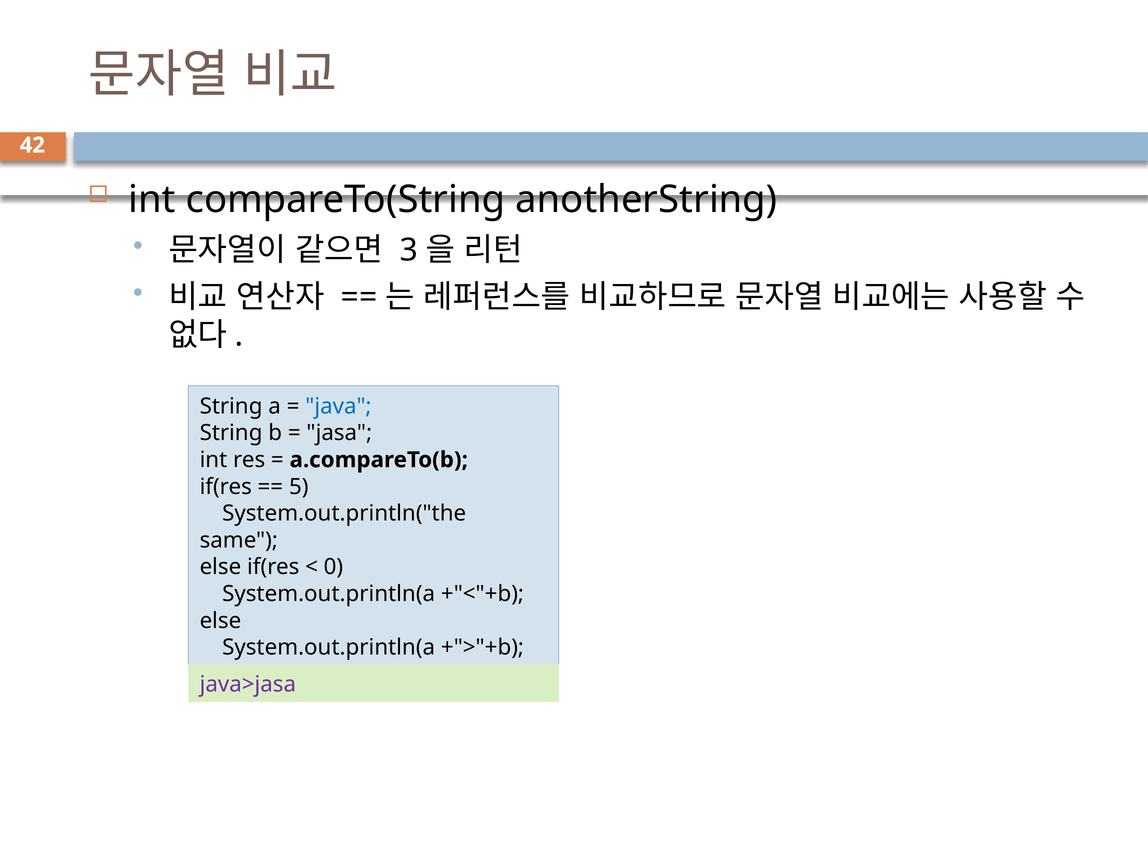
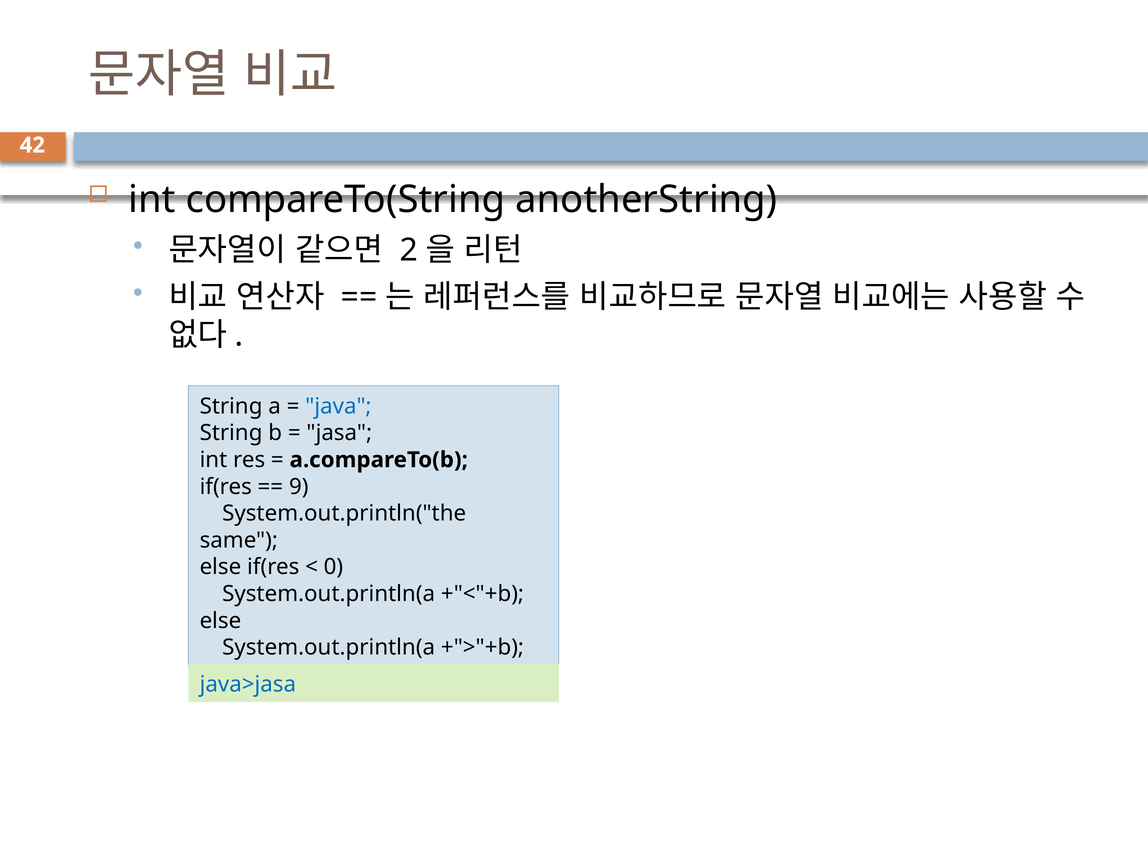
3: 3 -> 2
5: 5 -> 9
java>jasa colour: purple -> blue
